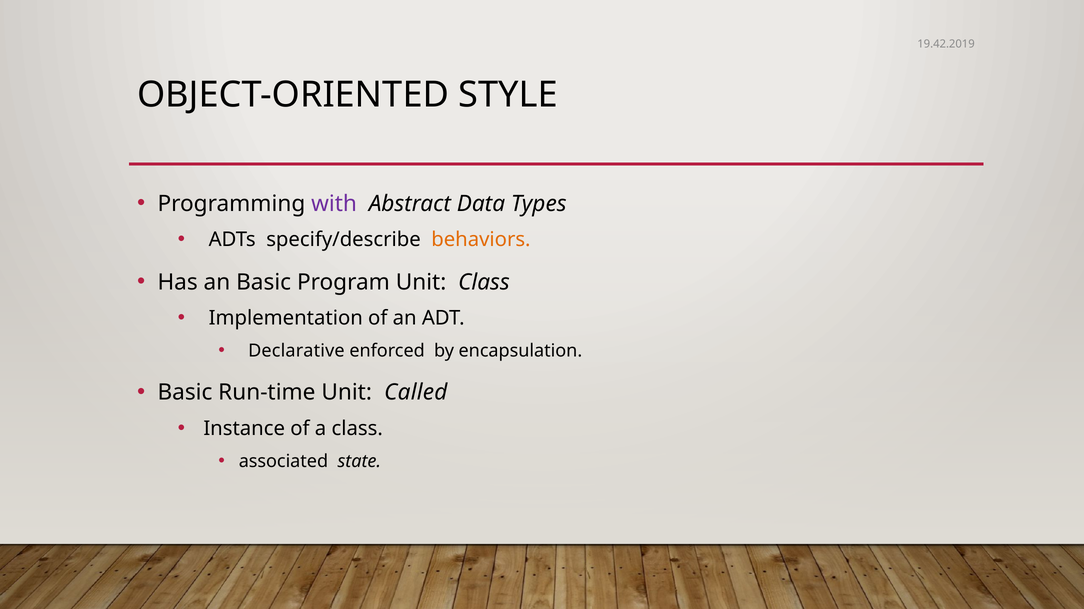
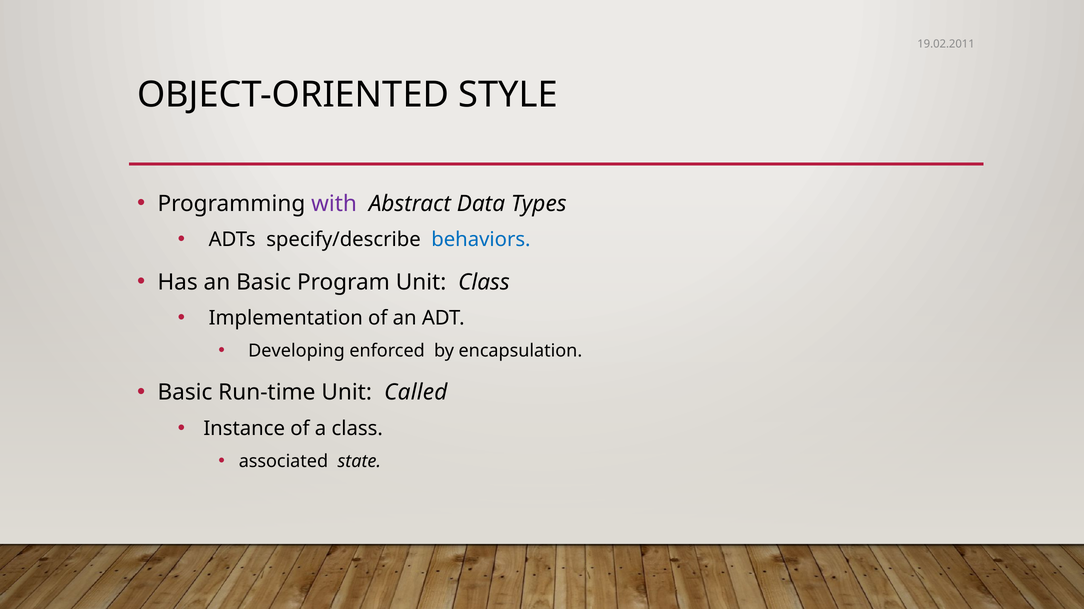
19.42.2019: 19.42.2019 -> 19.02.2011
behaviors colour: orange -> blue
Declarative: Declarative -> Developing
